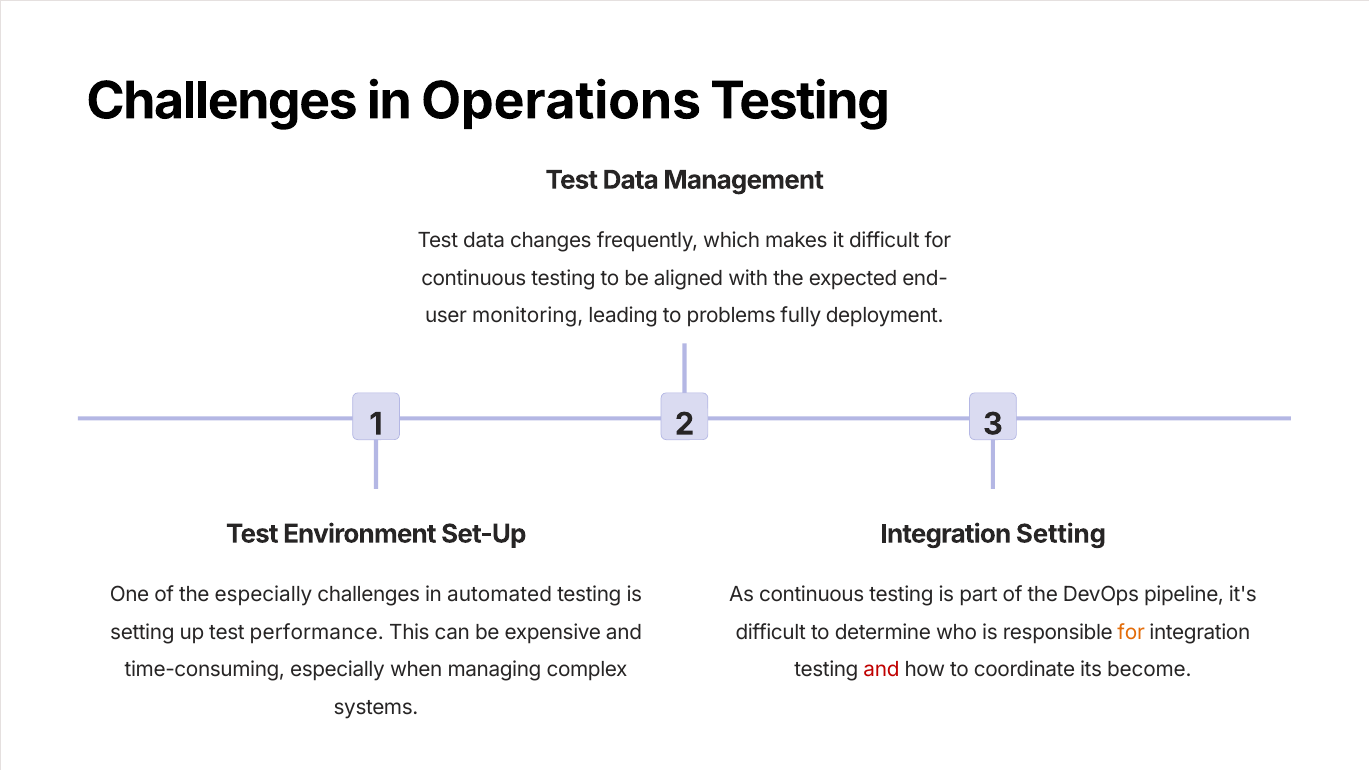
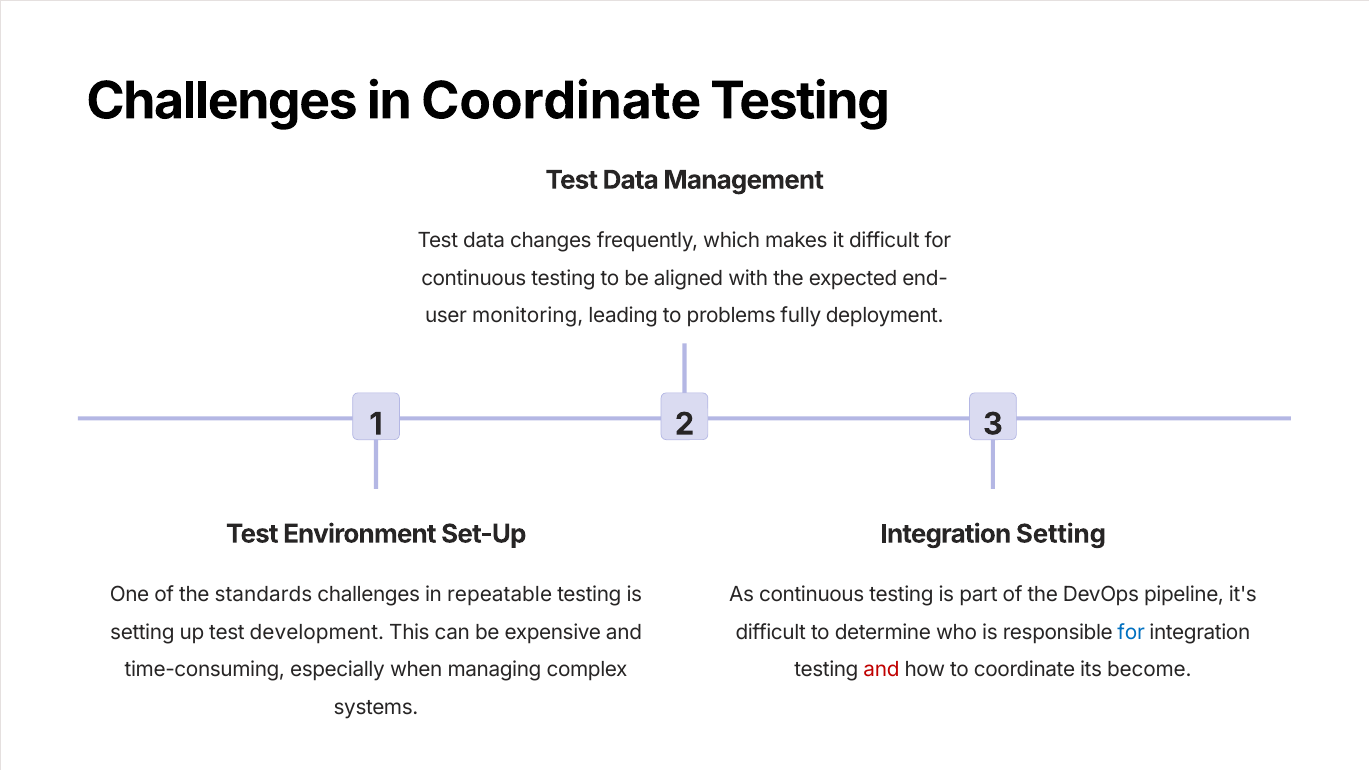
in Operations: Operations -> Coordinate
the especially: especially -> standards
automated: automated -> repeatable
performance: performance -> development
for at (1131, 632) colour: orange -> blue
